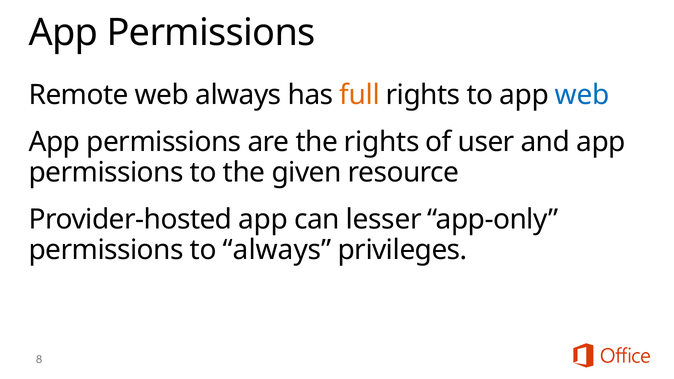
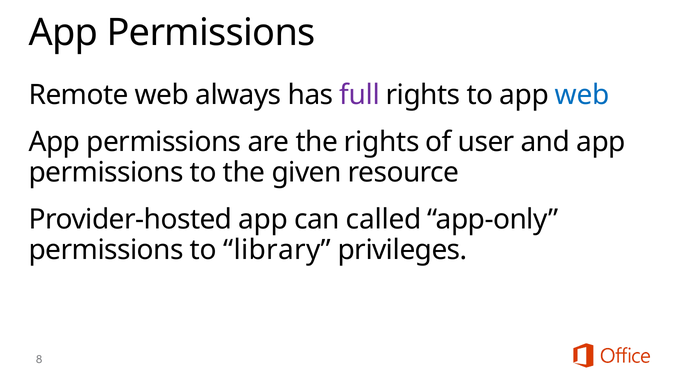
full colour: orange -> purple
lesser: lesser -> called
to always: always -> library
